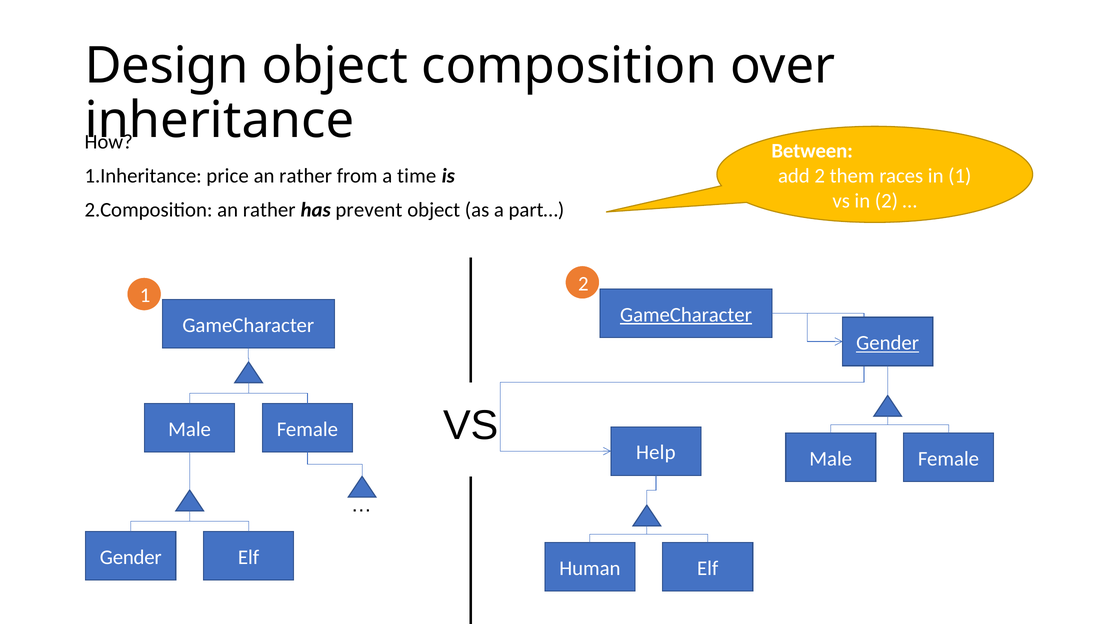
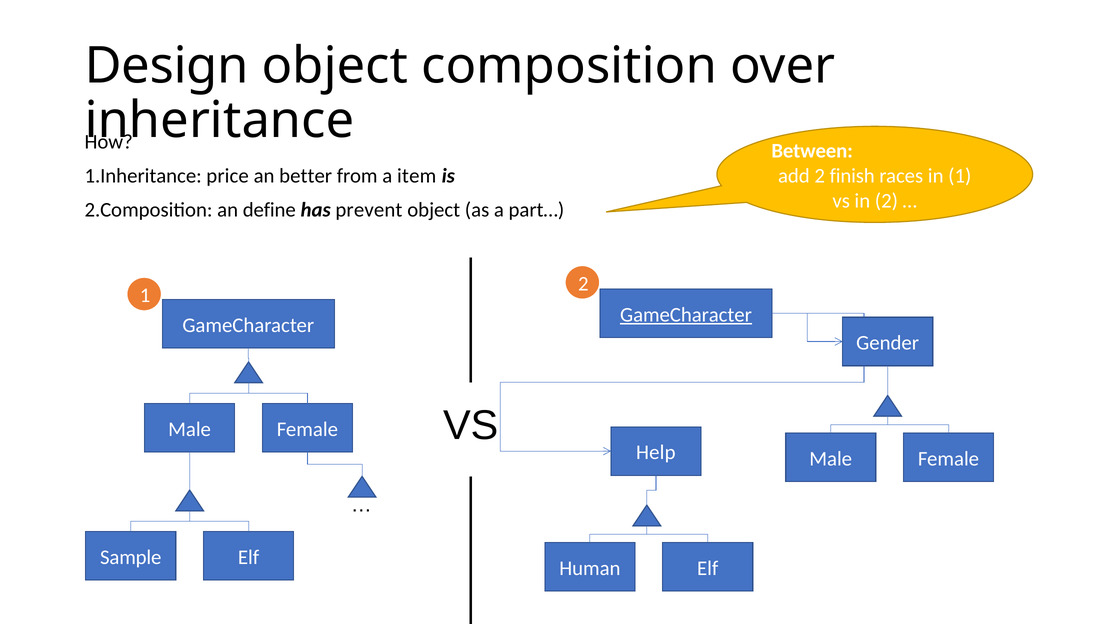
rather at (306, 176): rather -> better
time: time -> item
them: them -> finish
rather at (269, 210): rather -> define
Gender at (888, 343) underline: present -> none
Gender at (131, 557): Gender -> Sample
